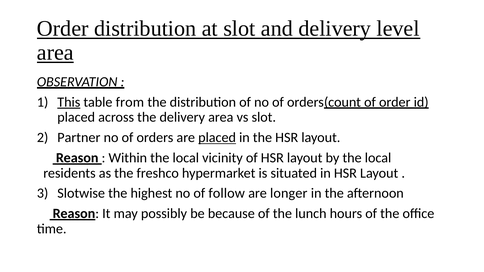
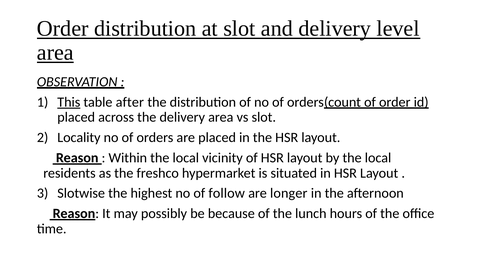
from: from -> after
Partner: Partner -> Locality
placed at (217, 138) underline: present -> none
